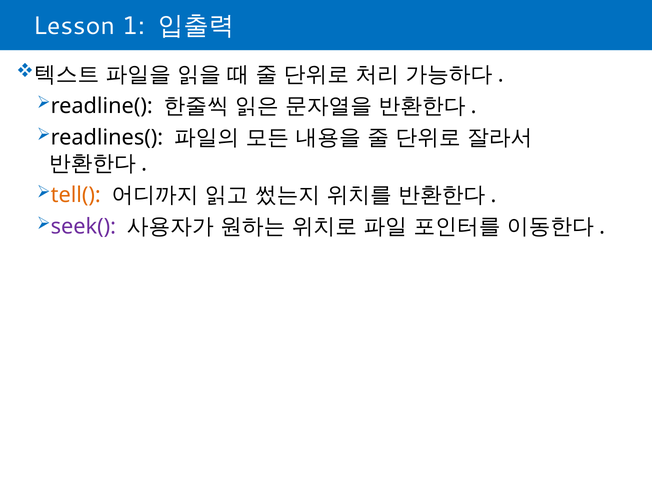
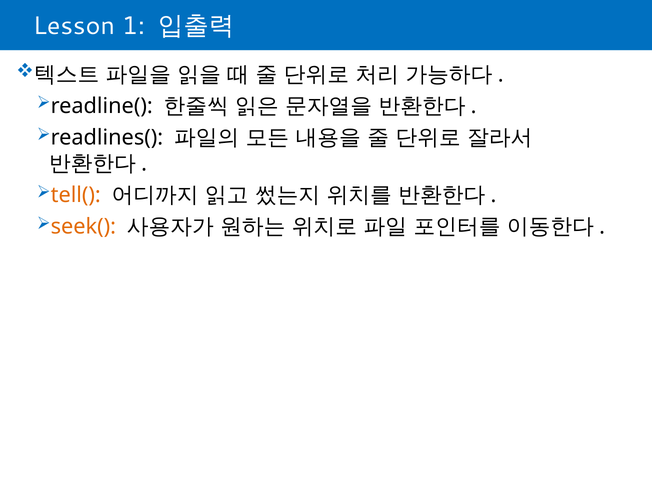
seek( colour: purple -> orange
